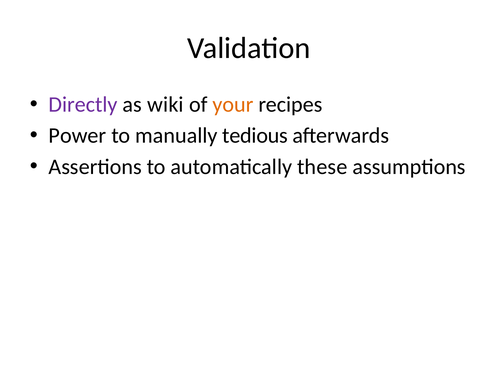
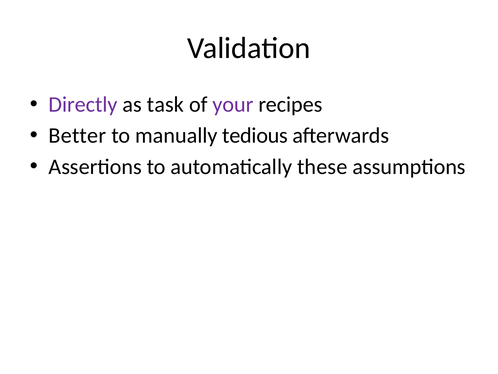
wiki: wiki -> task
your colour: orange -> purple
Power: Power -> Better
